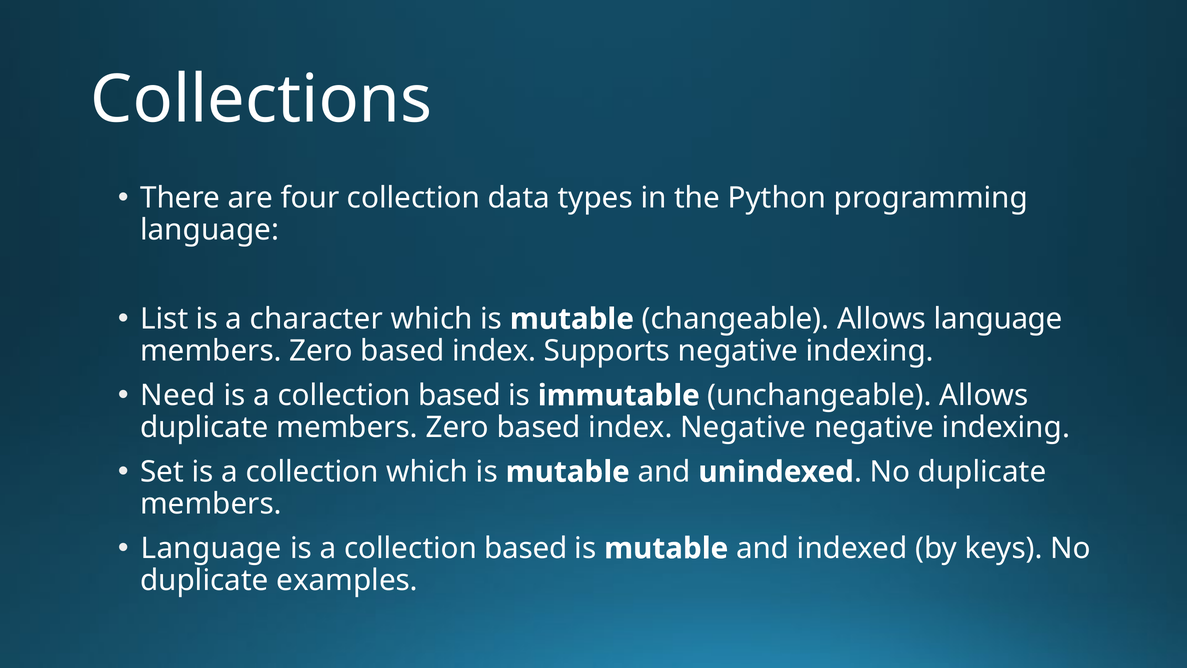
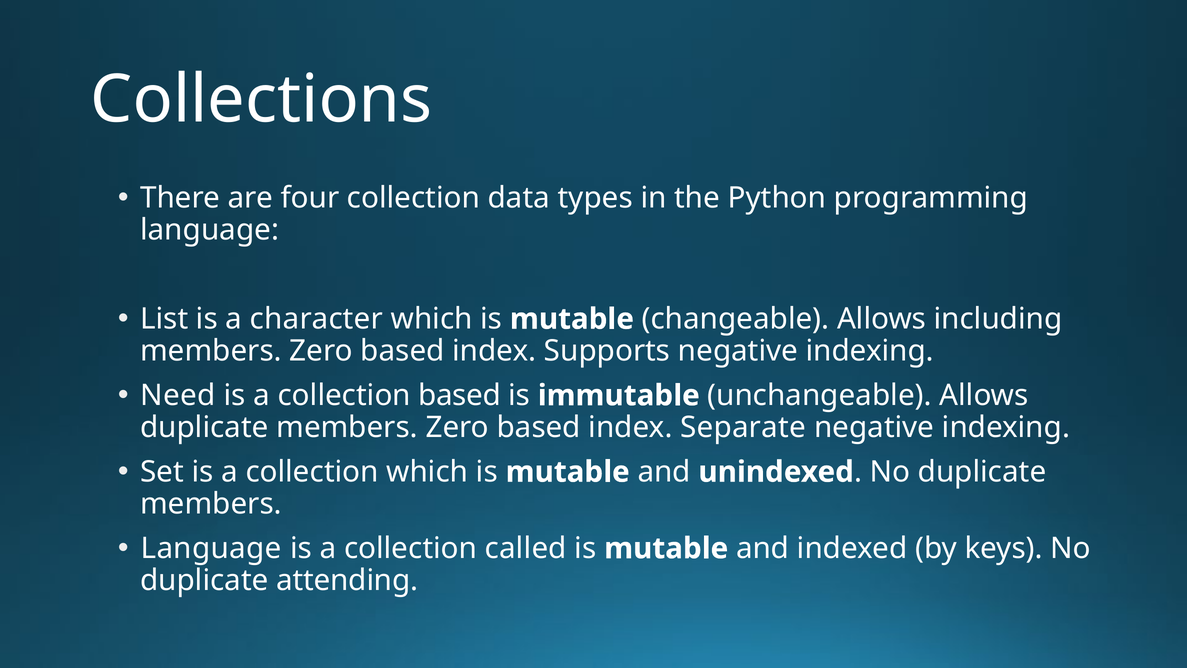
Allows language: language -> including
index Negative: Negative -> Separate
based at (526, 548): based -> called
examples: examples -> attending
